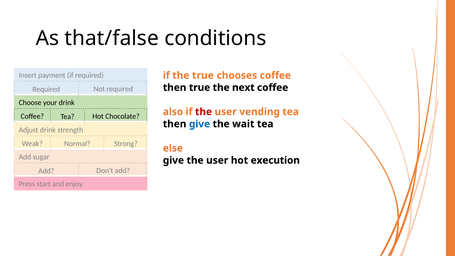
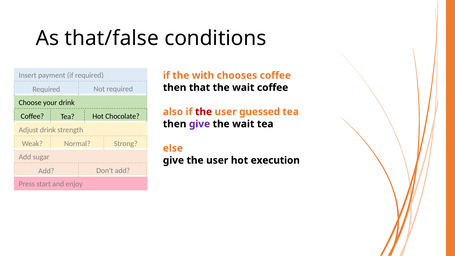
the true: true -> with
then true: true -> that
next at (243, 88): next -> wait
vending: vending -> guessed
give at (200, 124) colour: blue -> purple
